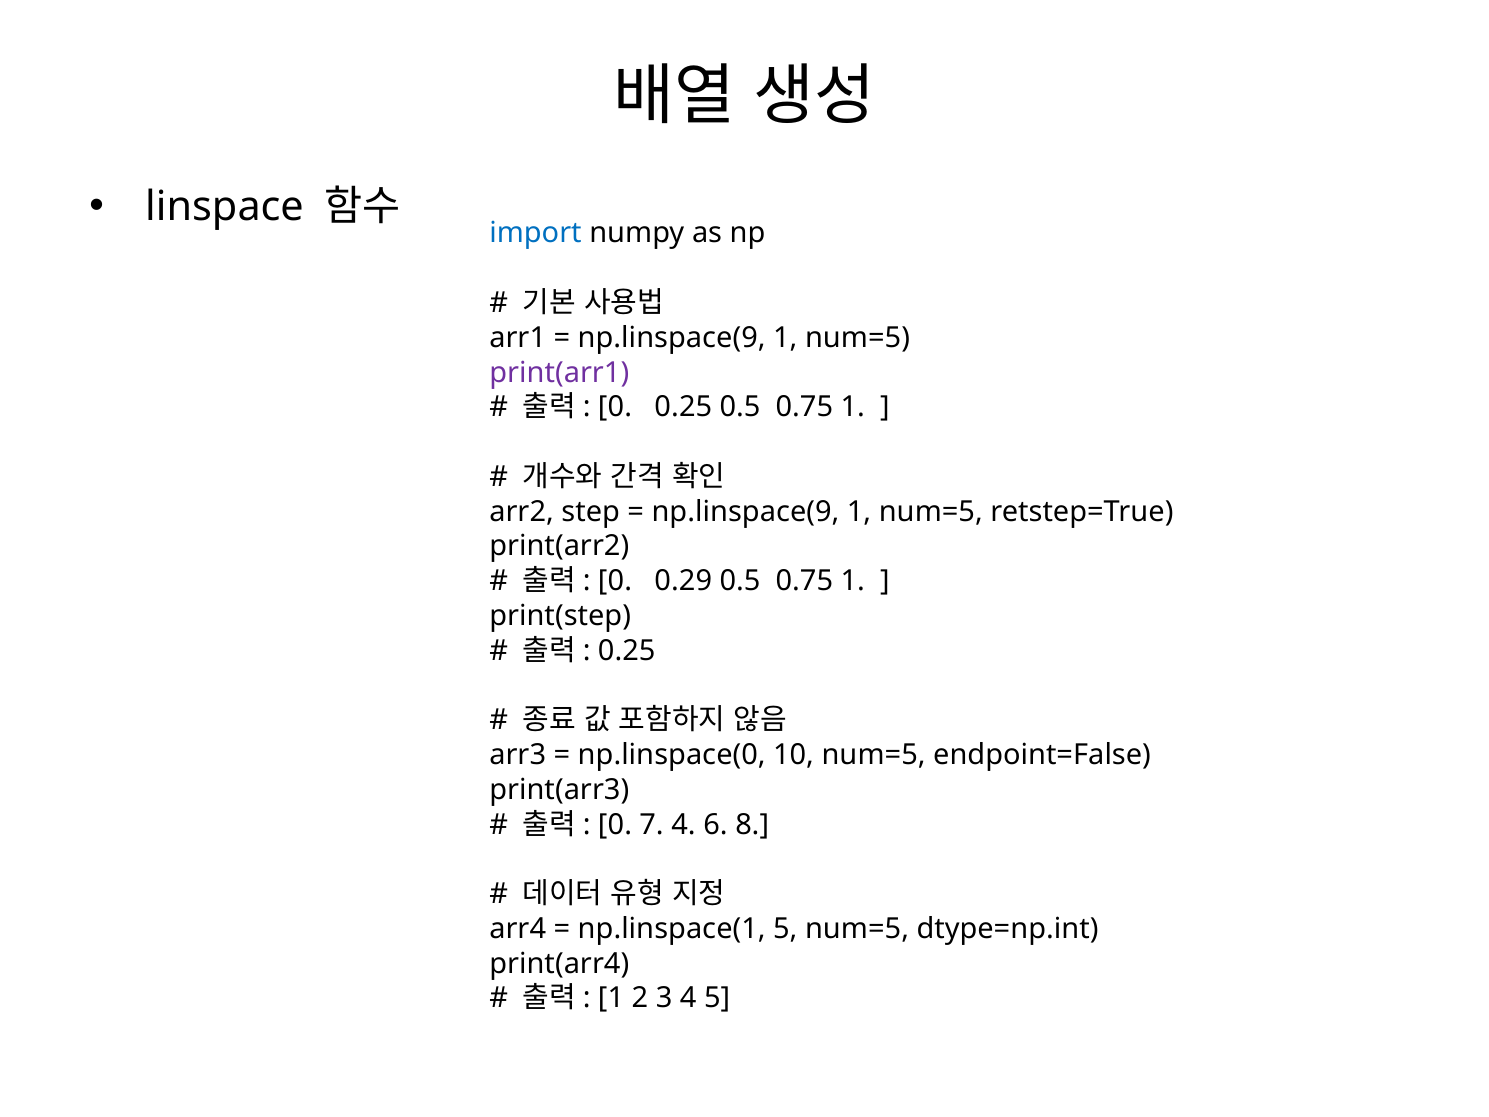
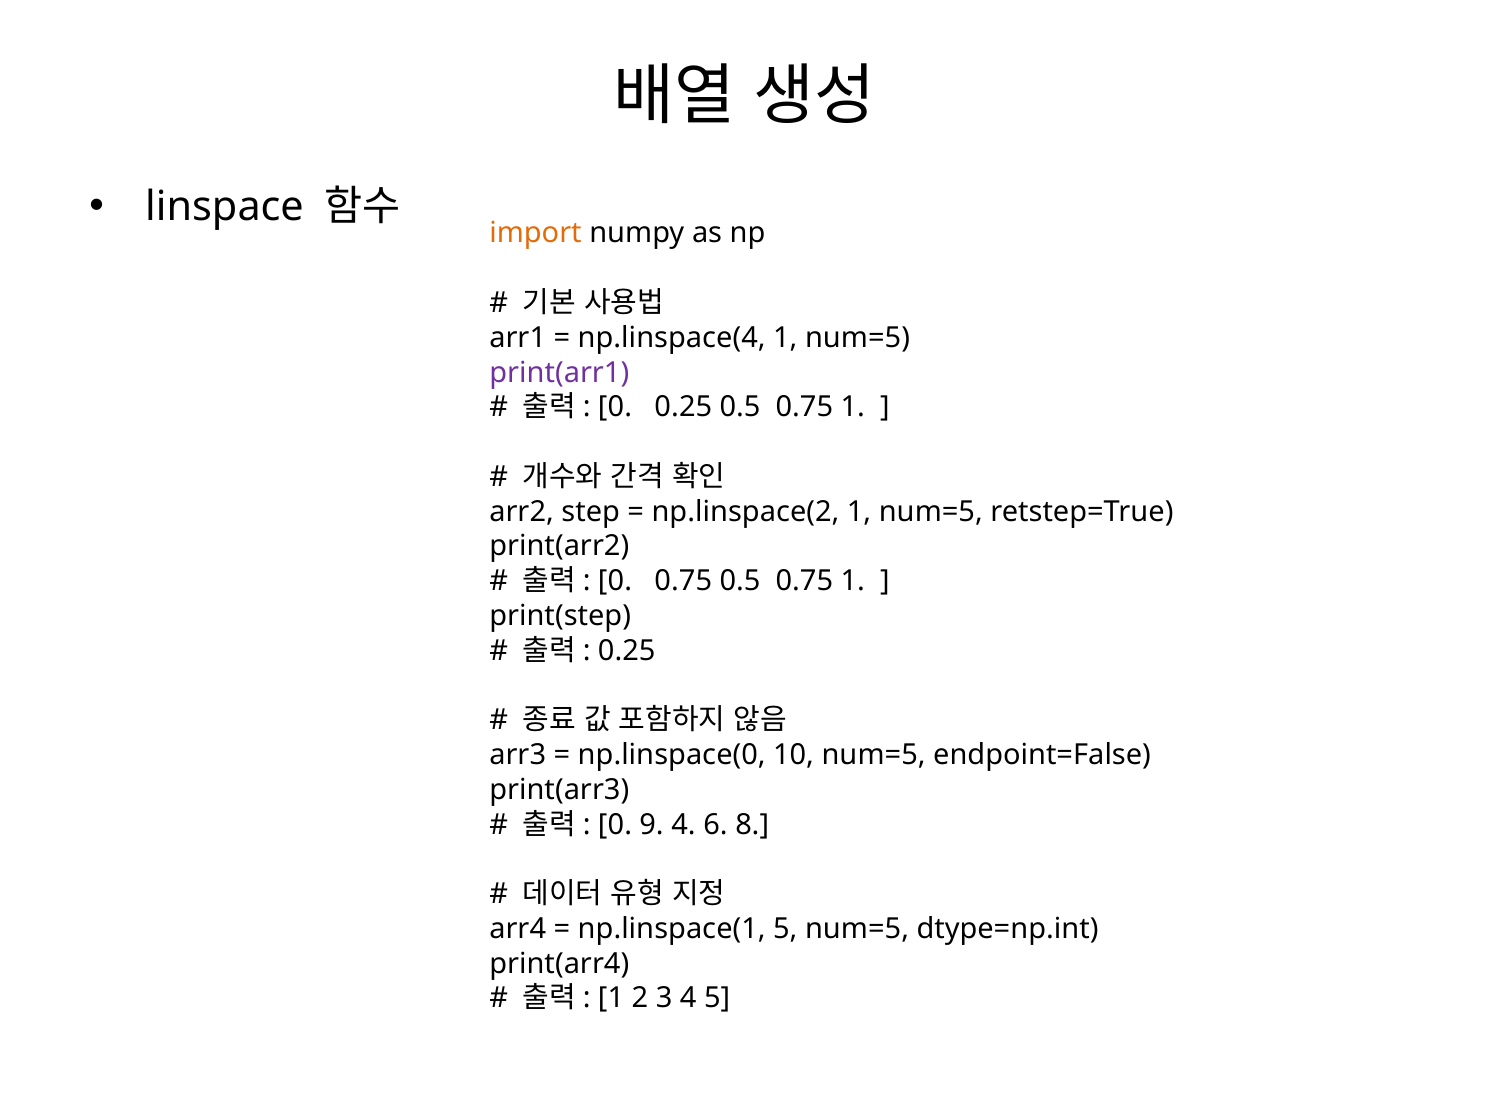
import colour: blue -> orange
np.linspace(9 at (672, 338): np.linspace(9 -> np.linspace(4
np.linspace(9 at (746, 511): np.linspace(9 -> np.linspace(2
0 0.29: 0.29 -> 0.75
7: 7 -> 9
